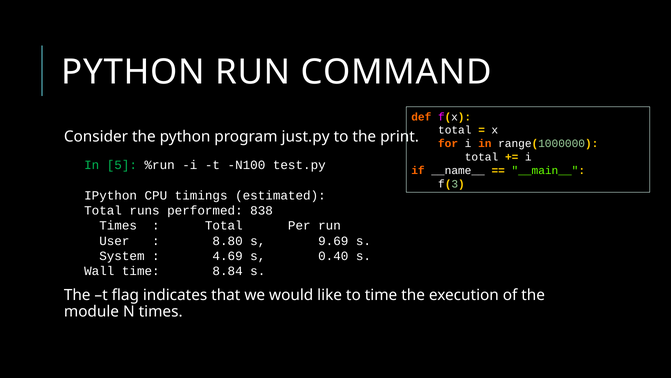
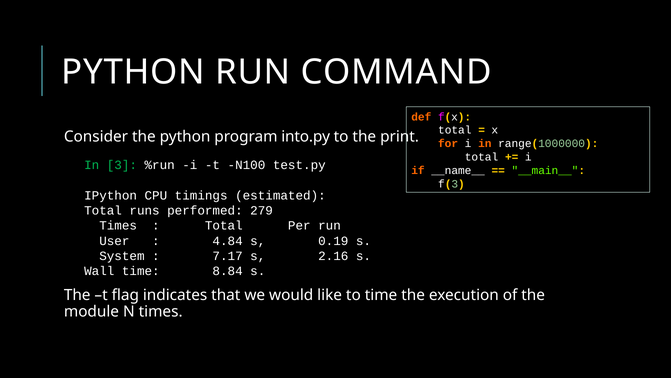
just.py: just.py -> into.py
5: 5 -> 3
838: 838 -> 279
8.80: 8.80 -> 4.84
9.69: 9.69 -> 0.19
4.69: 4.69 -> 7.17
0.40: 0.40 -> 2.16
